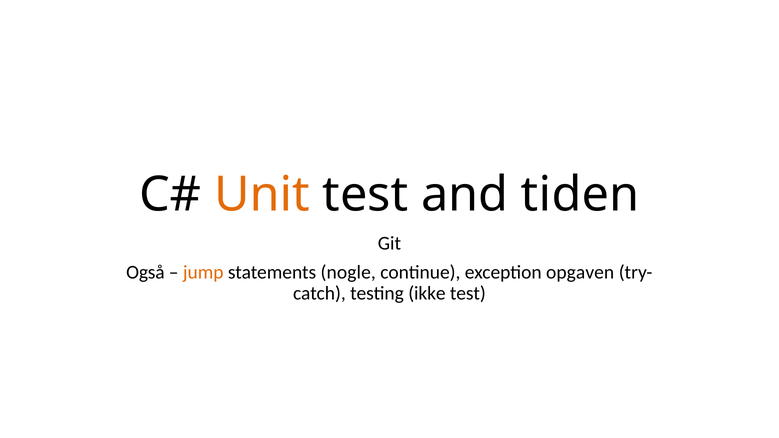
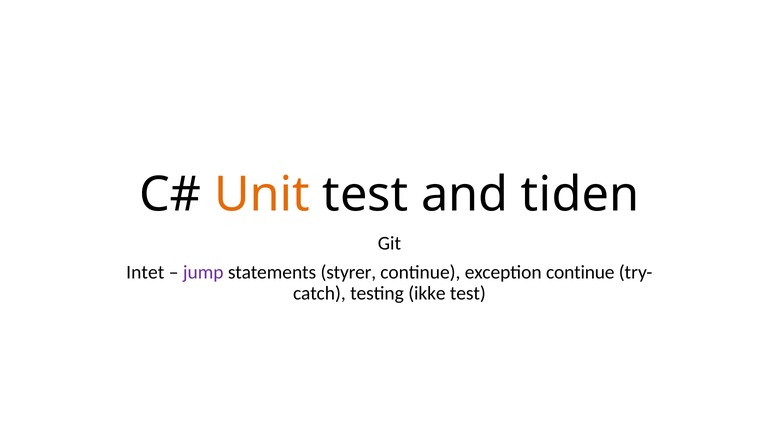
Også: Også -> Intet
jump colour: orange -> purple
nogle: nogle -> styrer
exception opgaven: opgaven -> continue
